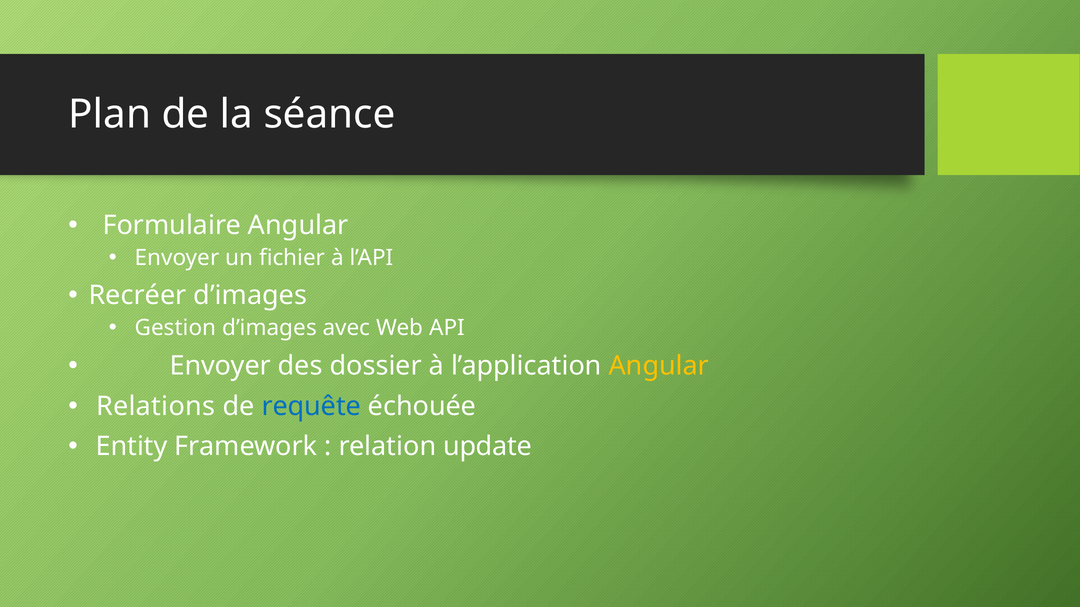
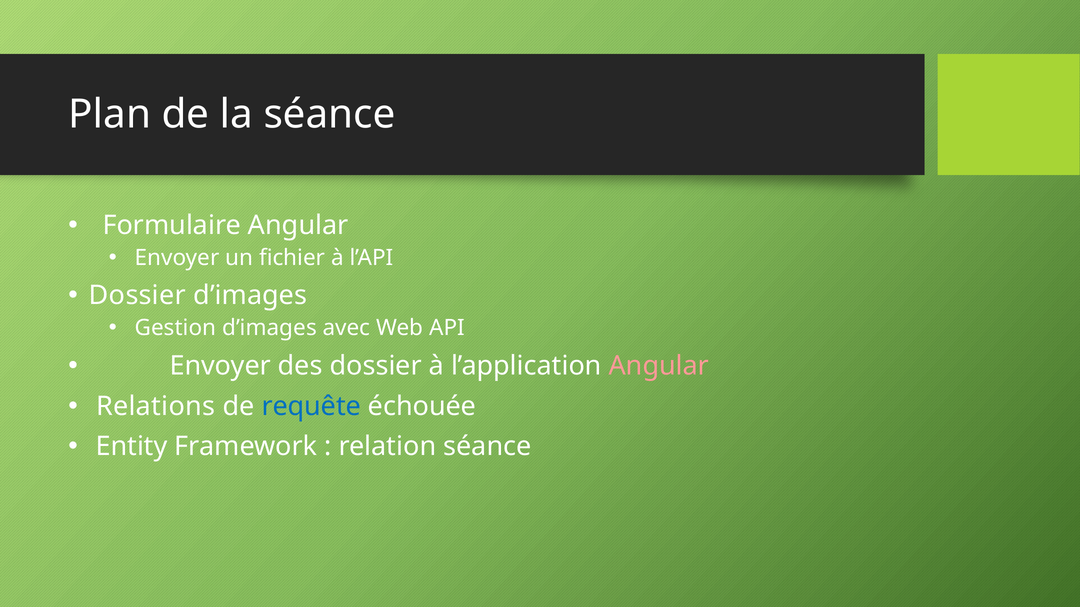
Recréer at (138, 296): Recréer -> Dossier
Angular at (659, 366) colour: yellow -> pink
relation update: update -> séance
